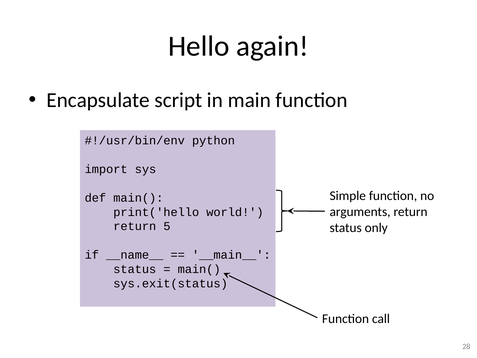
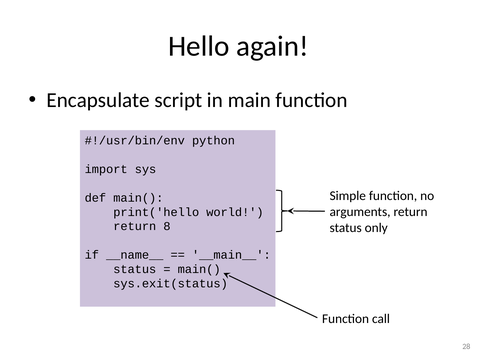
5: 5 -> 8
